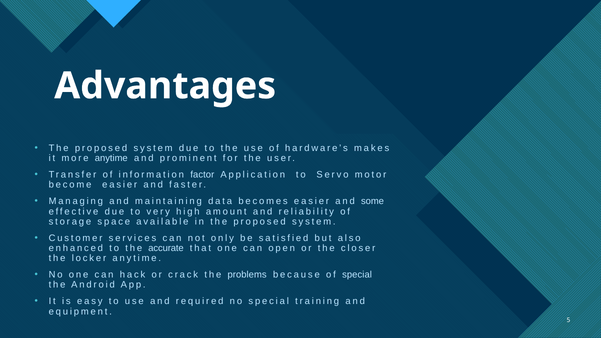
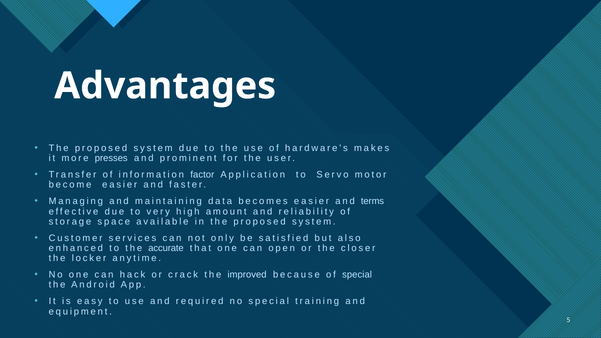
more anytime: anytime -> presses
some: some -> terms
problems: problems -> improved
